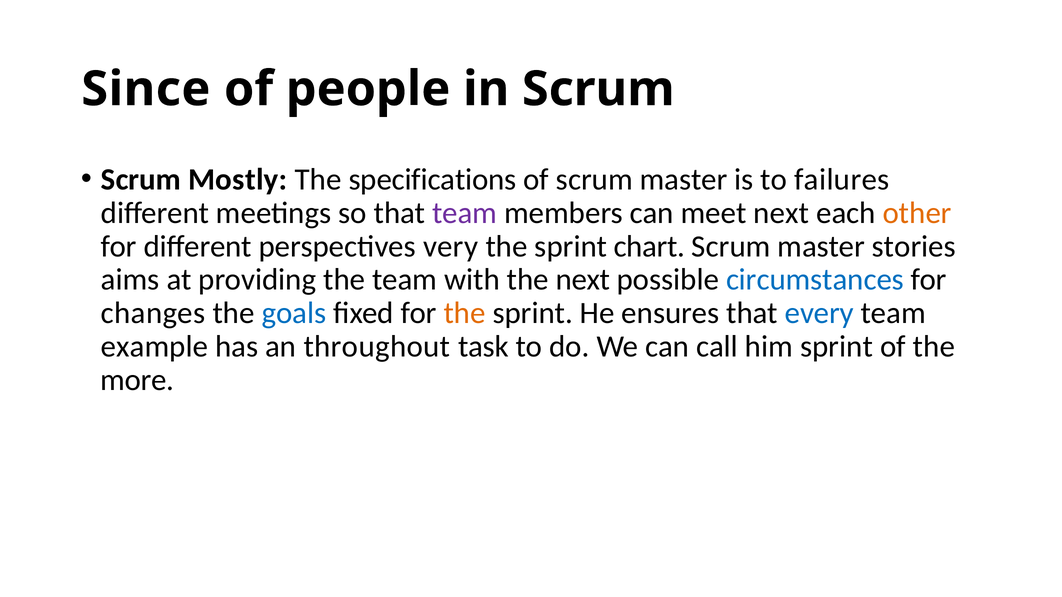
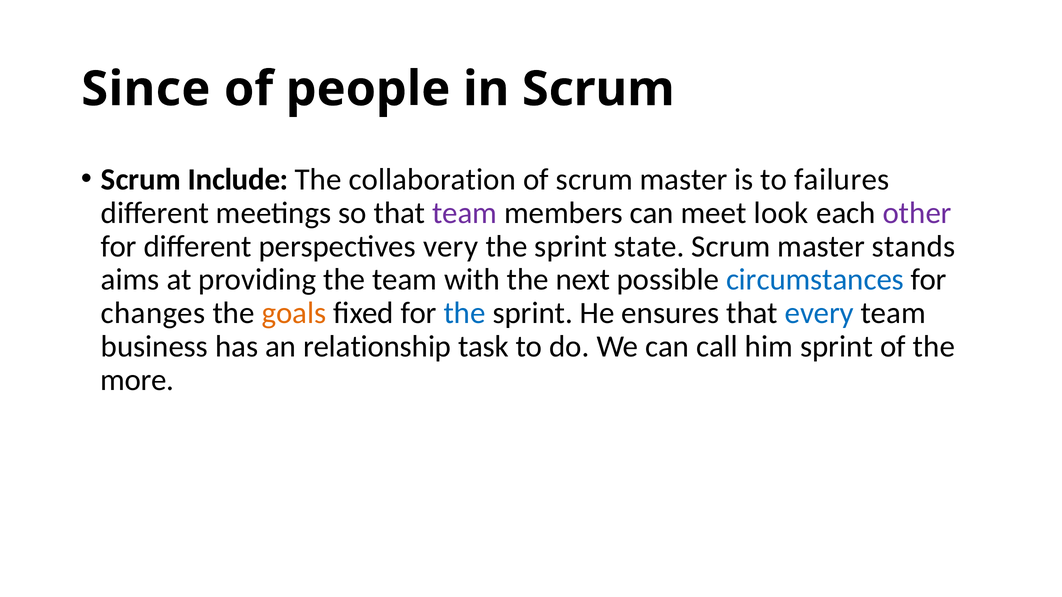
Mostly: Mostly -> Include
specifications: specifications -> collaboration
meet next: next -> look
other colour: orange -> purple
chart: chart -> state
stories: stories -> stands
goals colour: blue -> orange
the at (465, 313) colour: orange -> blue
example: example -> business
throughout: throughout -> relationship
